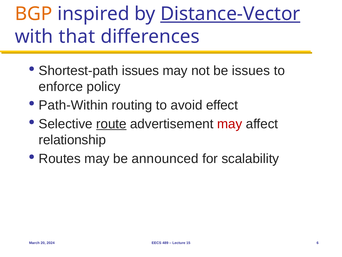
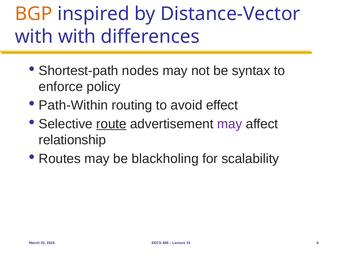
Distance-Vector underline: present -> none
with that: that -> with
Shortest-path issues: issues -> nodes
be issues: issues -> syntax
may at (230, 124) colour: red -> purple
announced: announced -> blackholing
